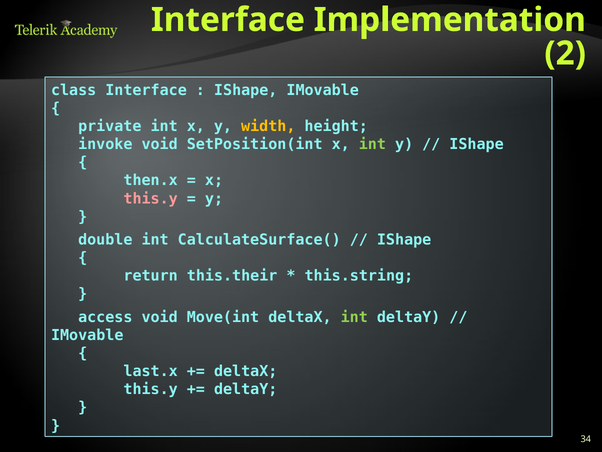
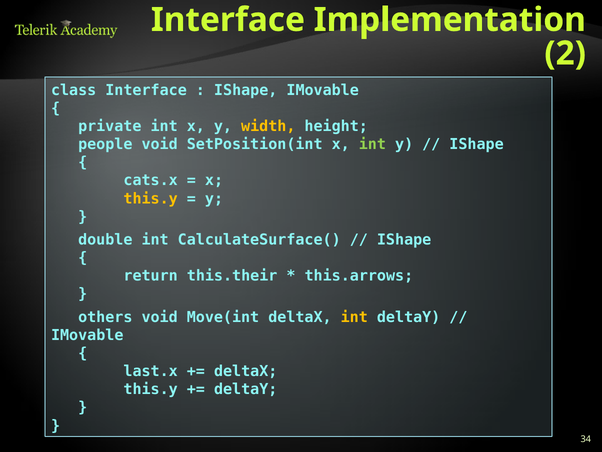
invoke: invoke -> people
then.x: then.x -> cats.x
this.y at (151, 198) colour: pink -> yellow
this.string: this.string -> this.arrows
access: access -> others
int at (354, 317) colour: light green -> yellow
